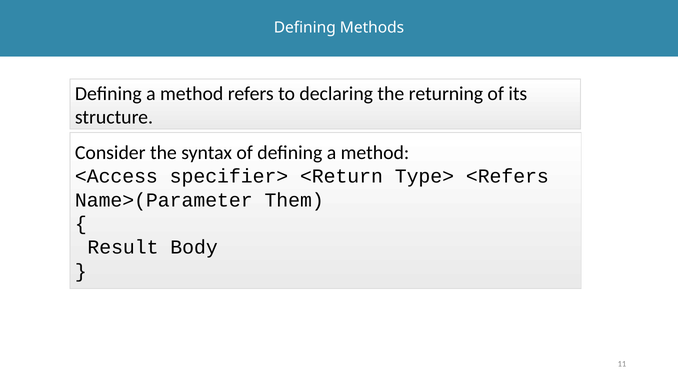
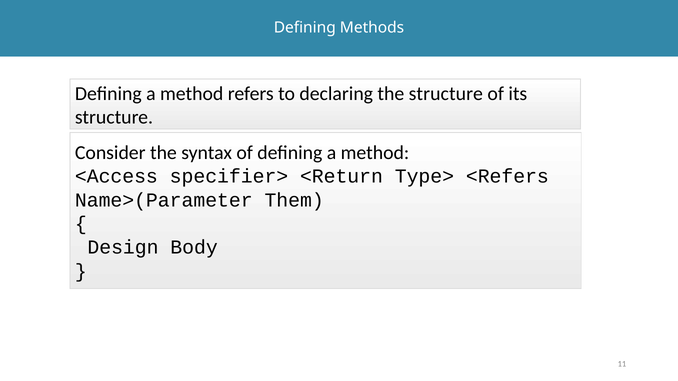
the returning: returning -> structure
Result: Result -> Design
